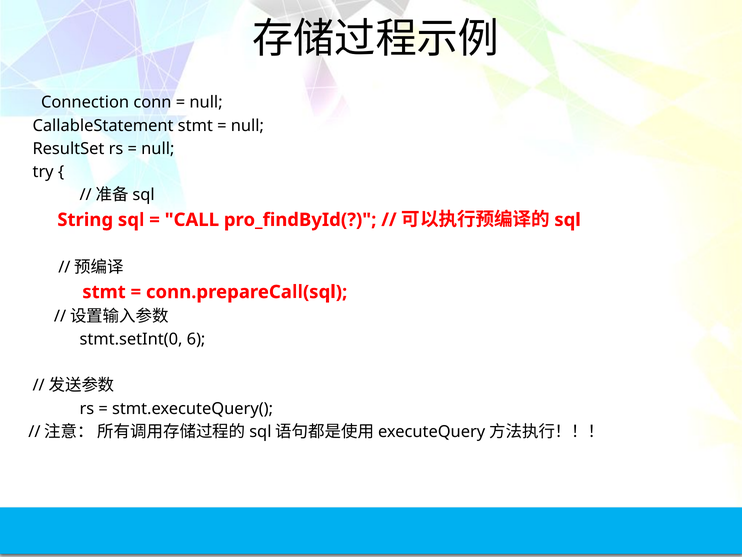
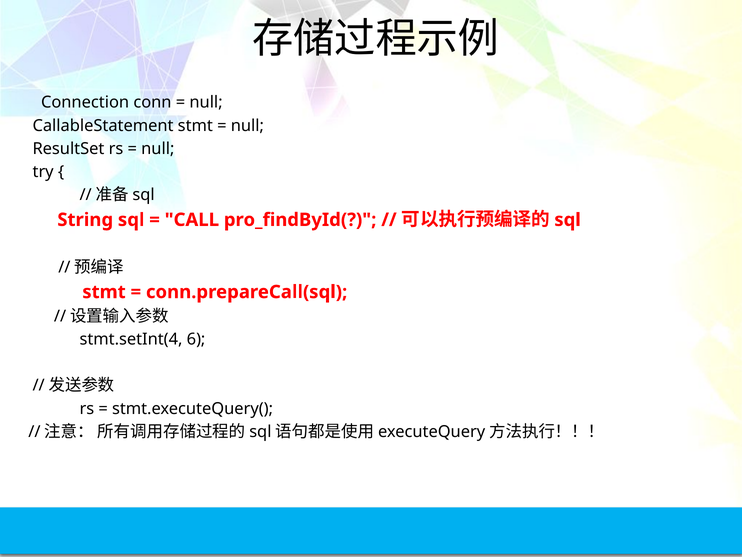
stmt.setInt(0: stmt.setInt(0 -> stmt.setInt(4
